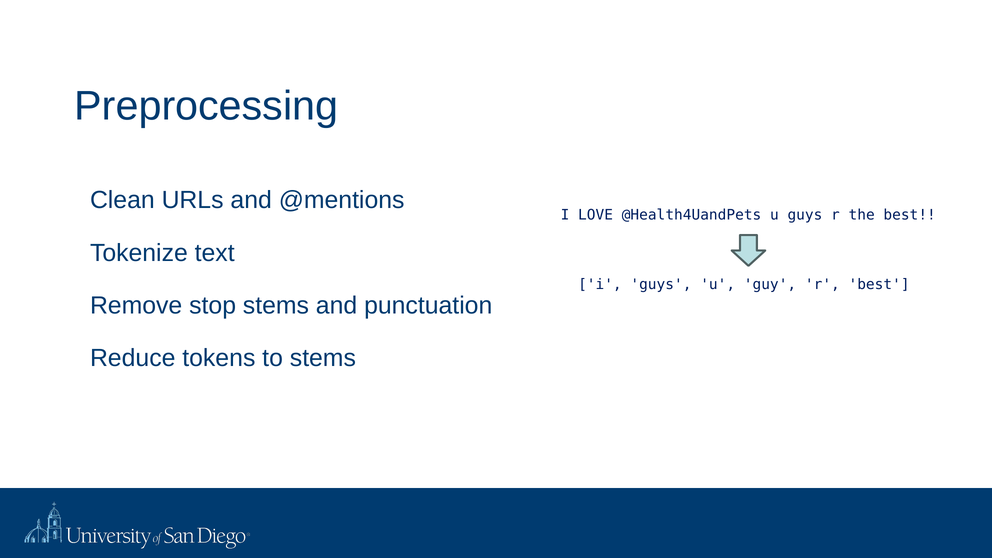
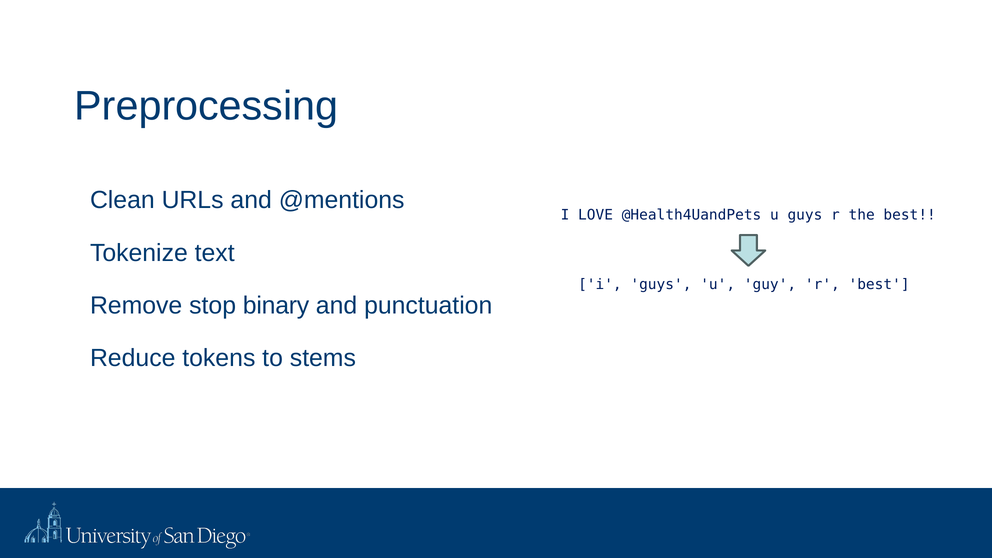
stop stems: stems -> binary
